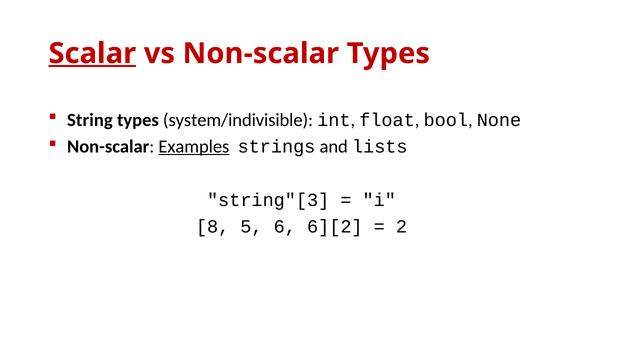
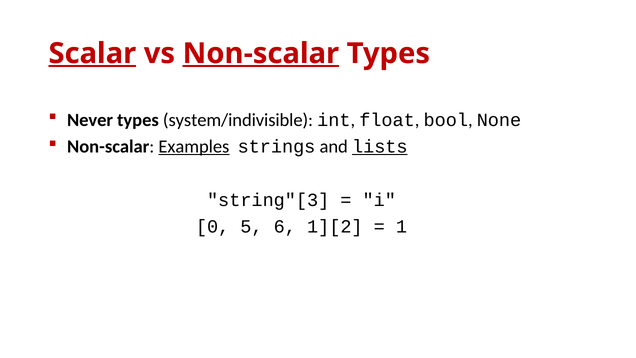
Non-scalar at (261, 53) underline: none -> present
String: String -> Never
lists underline: none -> present
8: 8 -> 0
6][2: 6][2 -> 1][2
2: 2 -> 1
